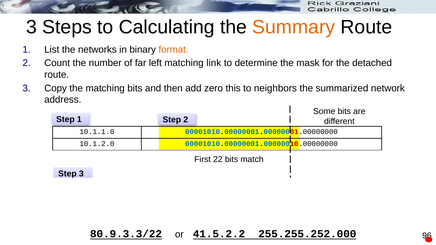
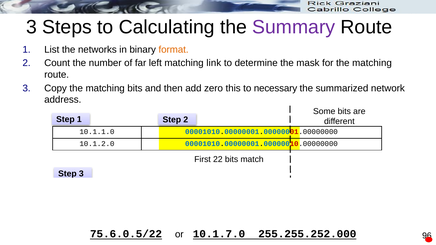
Summary colour: orange -> purple
for the detached: detached -> matching
neighbors: neighbors -> necessary
80.9.3.3/22: 80.9.3.3/22 -> 75.6.0.5/22
41.5.2.2: 41.5.2.2 -> 10.1.7.0
